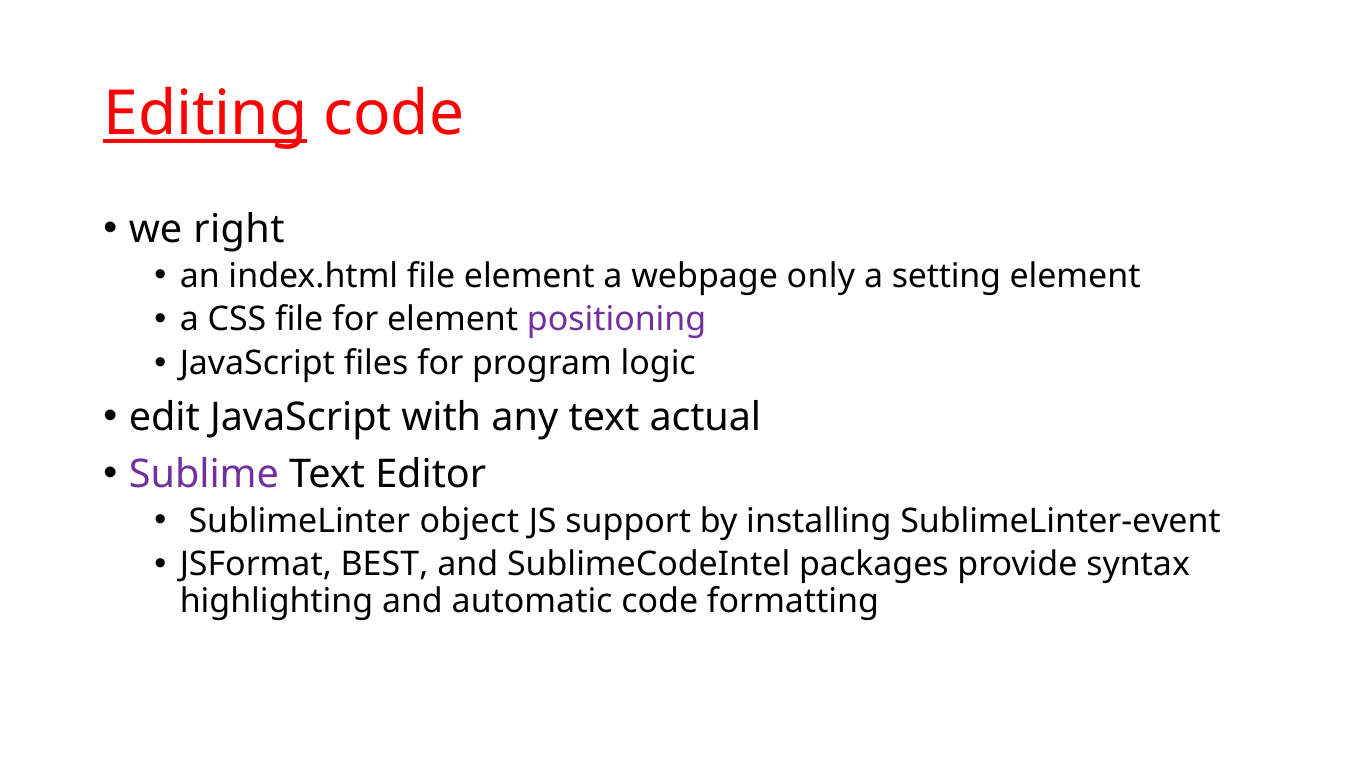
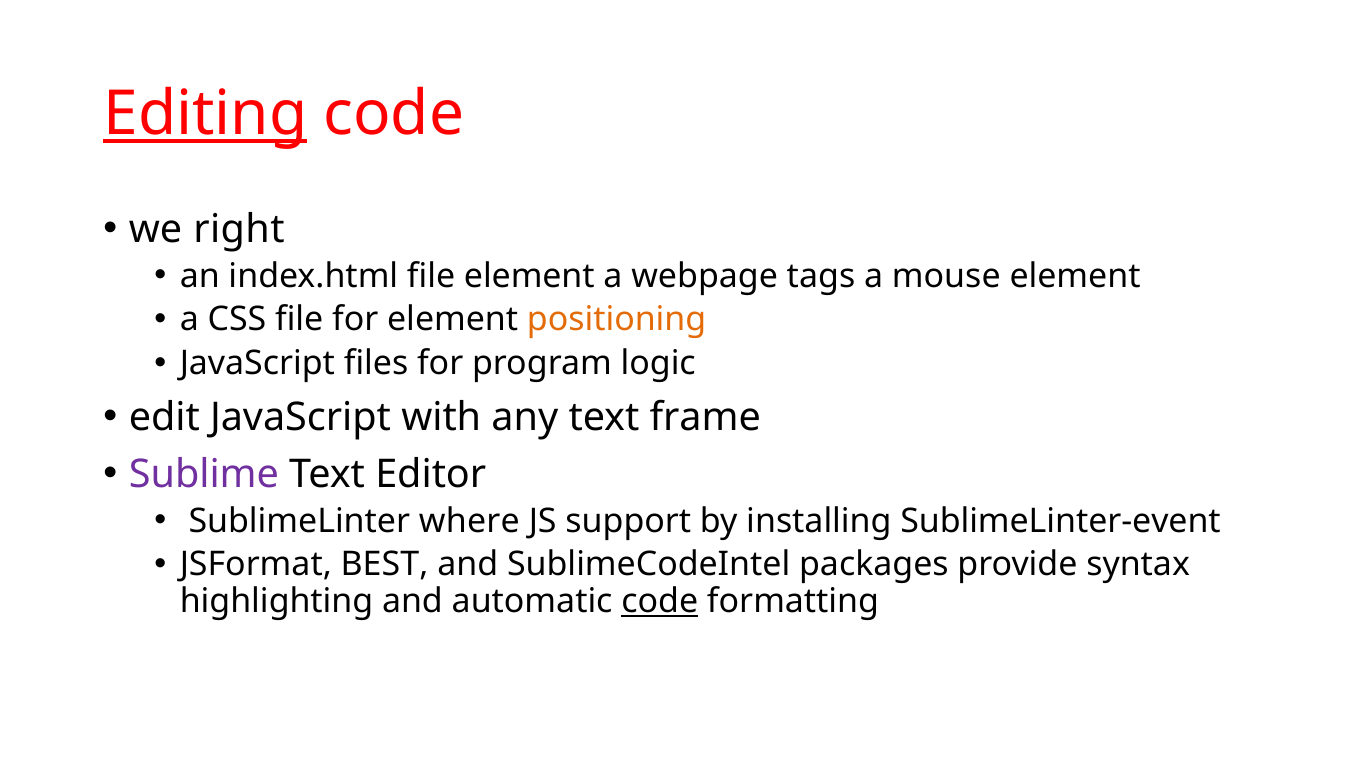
only: only -> tags
setting: setting -> mouse
positioning colour: purple -> orange
actual: actual -> frame
object: object -> where
code at (660, 601) underline: none -> present
